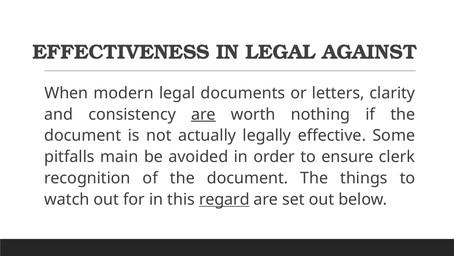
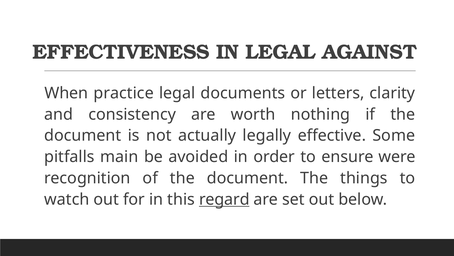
modern: modern -> practice
are at (203, 114) underline: present -> none
clerk: clerk -> were
